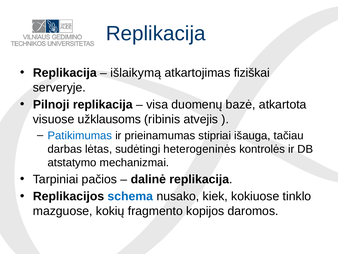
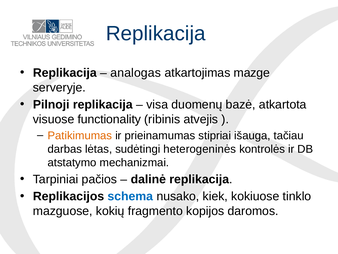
išlaikymą: išlaikymą -> analogas
fiziškai: fiziškai -> mazge
užklausoms: užklausoms -> functionality
Patikimumas colour: blue -> orange
